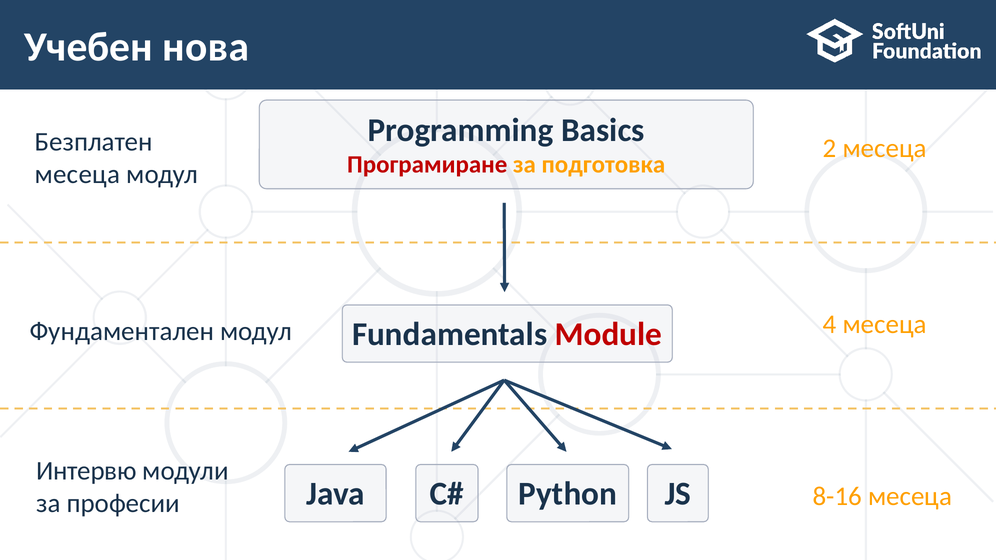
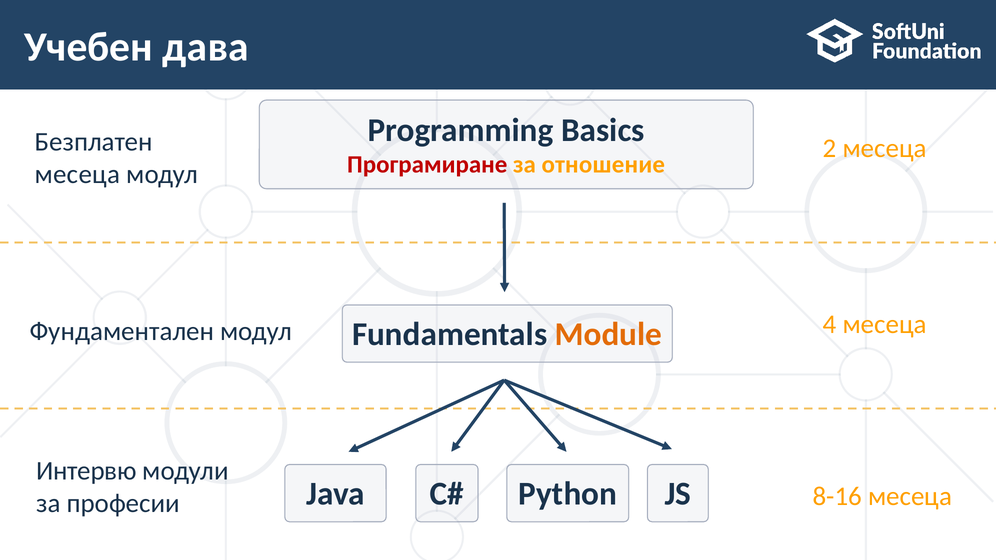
нова: нова -> дава
подготовка: подготовка -> отношение
Module colour: red -> orange
